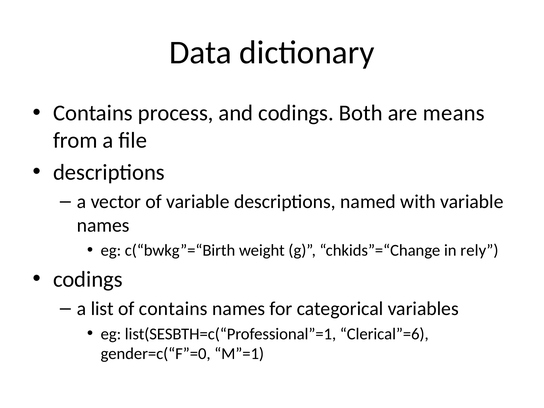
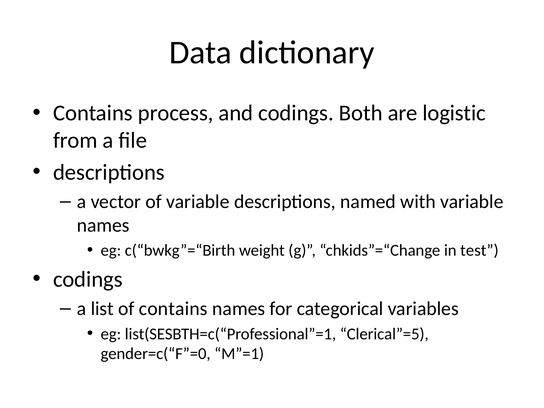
means: means -> logistic
rely: rely -> test
Clerical”=6: Clerical”=6 -> Clerical”=5
